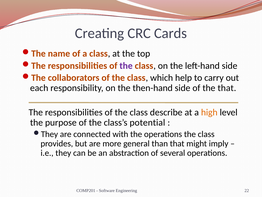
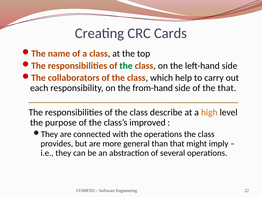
the at (126, 66) colour: purple -> green
then-hand: then-hand -> from-hand
potential: potential -> improved
